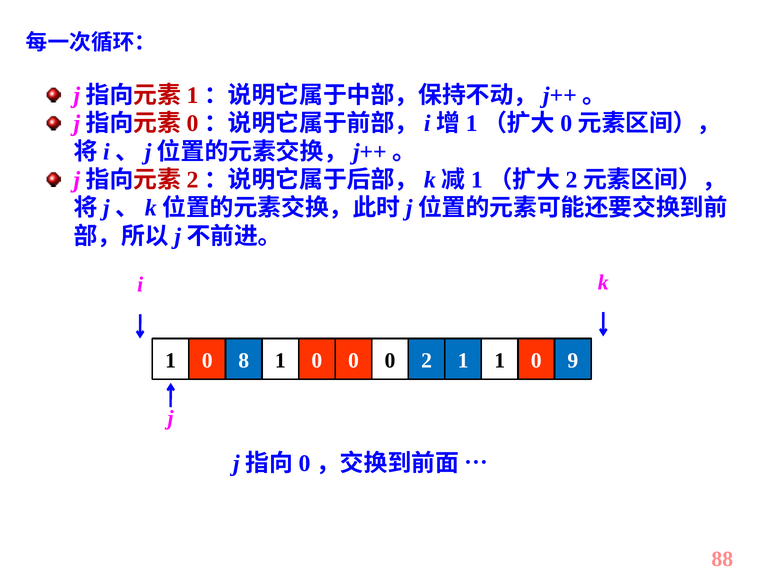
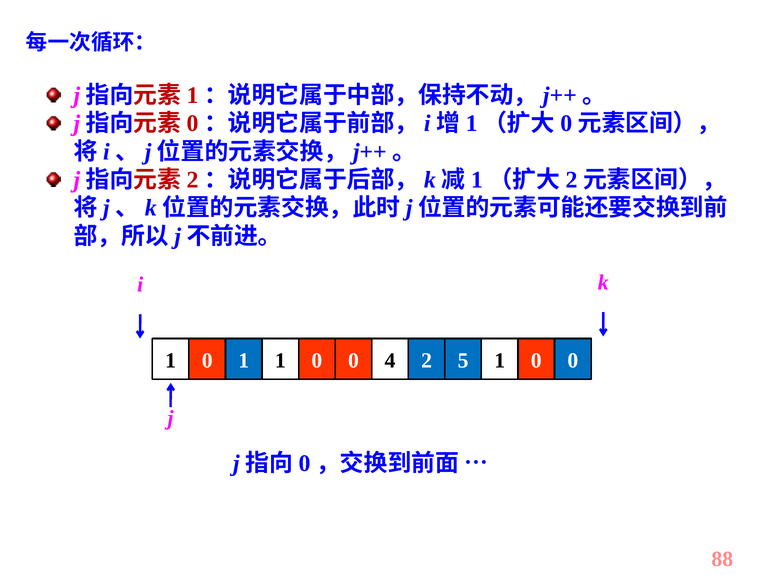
1 8: 8 -> 1
0 0: 0 -> 4
2 1: 1 -> 5
9 at (573, 360): 9 -> 0
